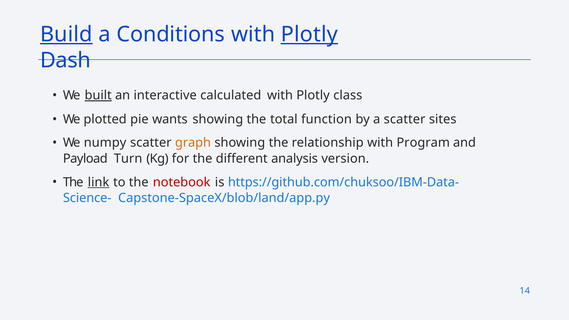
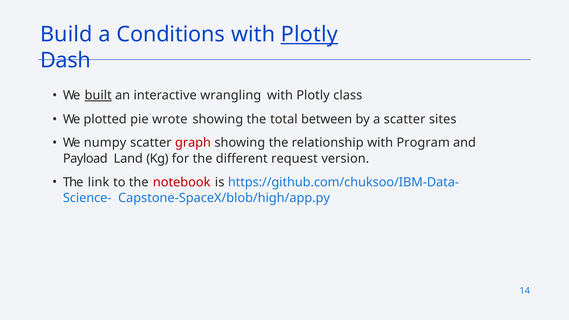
Build underline: present -> none
calculated: calculated -> wrangling
wants: wants -> wrote
function: function -> between
graph colour: orange -> red
Turn: Turn -> Land
analysis: analysis -> request
link underline: present -> none
Capstone-SpaceX/blob/land/app.py: Capstone-SpaceX/blob/land/app.py -> Capstone-SpaceX/blob/high/app.py
